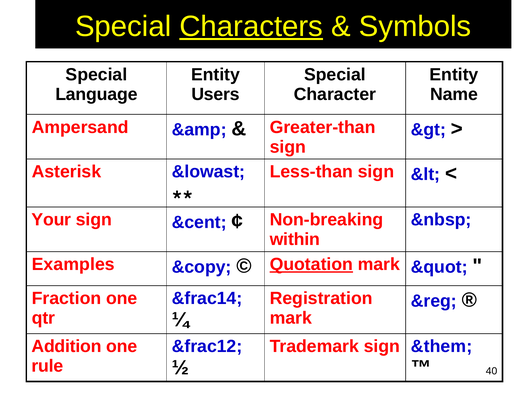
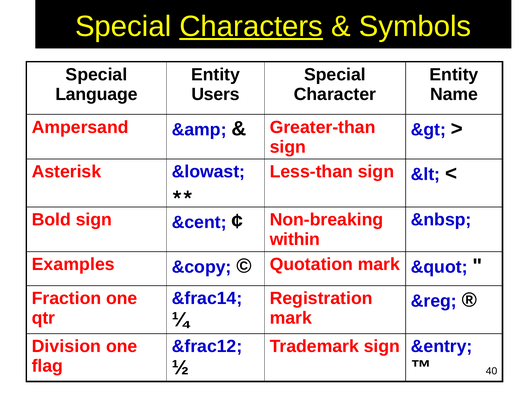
Your: Your -> Bold
Quotation underline: present -> none
Addition: Addition -> Division
&them: &them -> &entry
rule: rule -> flag
